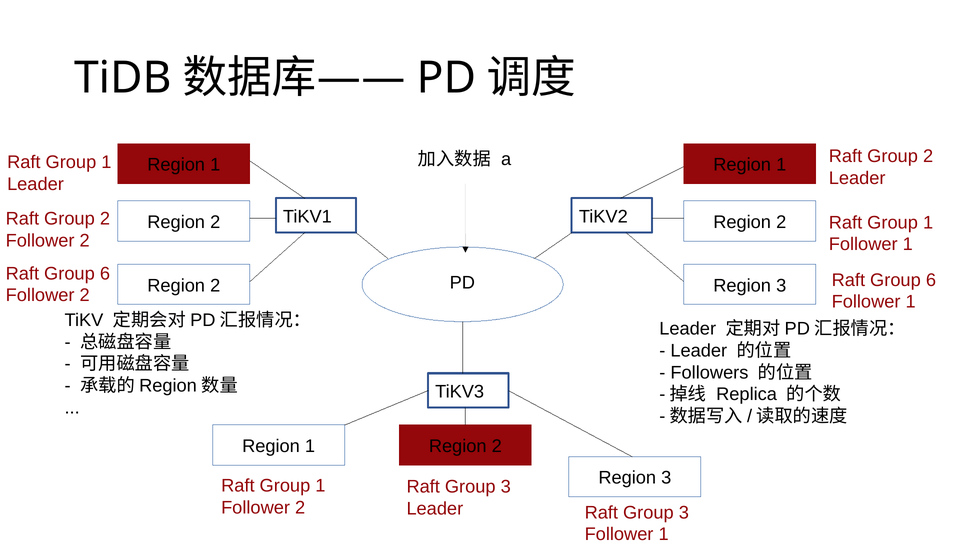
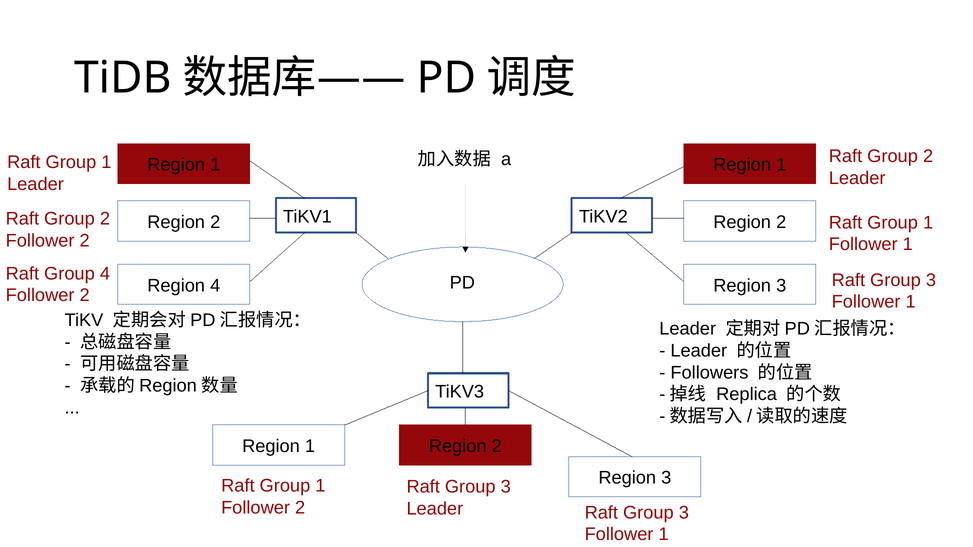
6 at (105, 274): 6 -> 4
6 at (931, 280): 6 -> 3
2 at (215, 286): 2 -> 4
